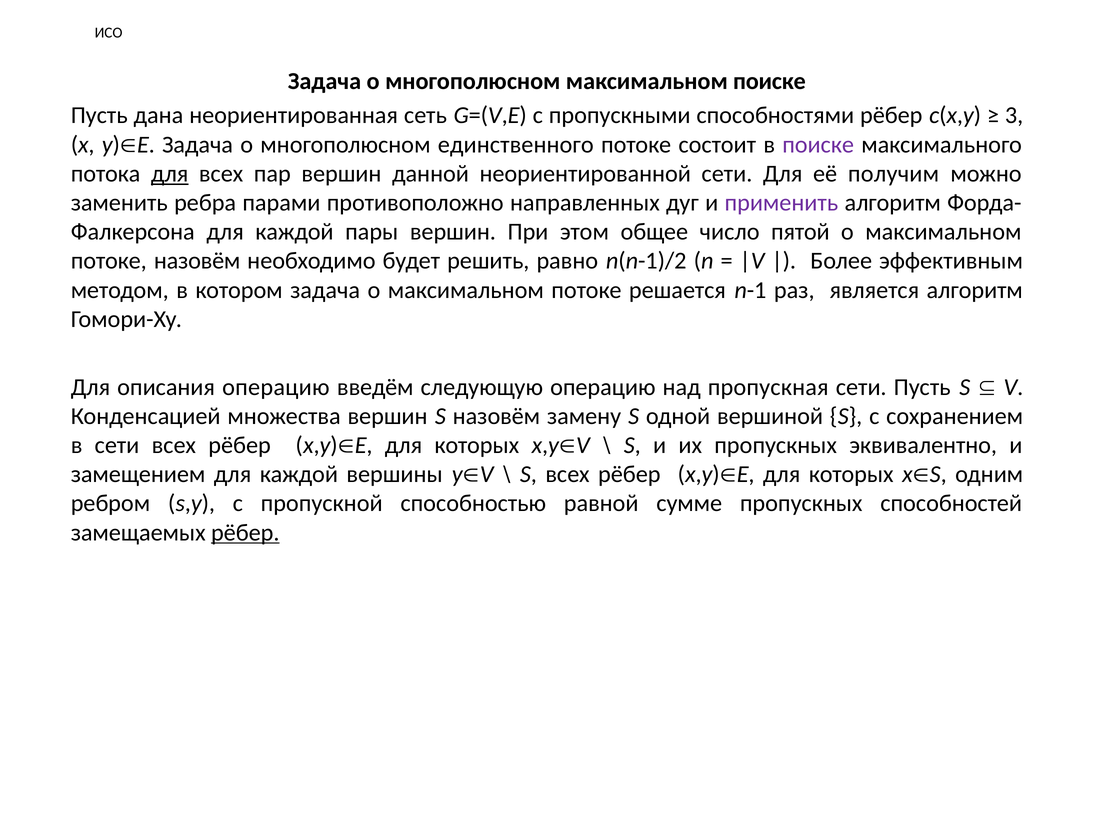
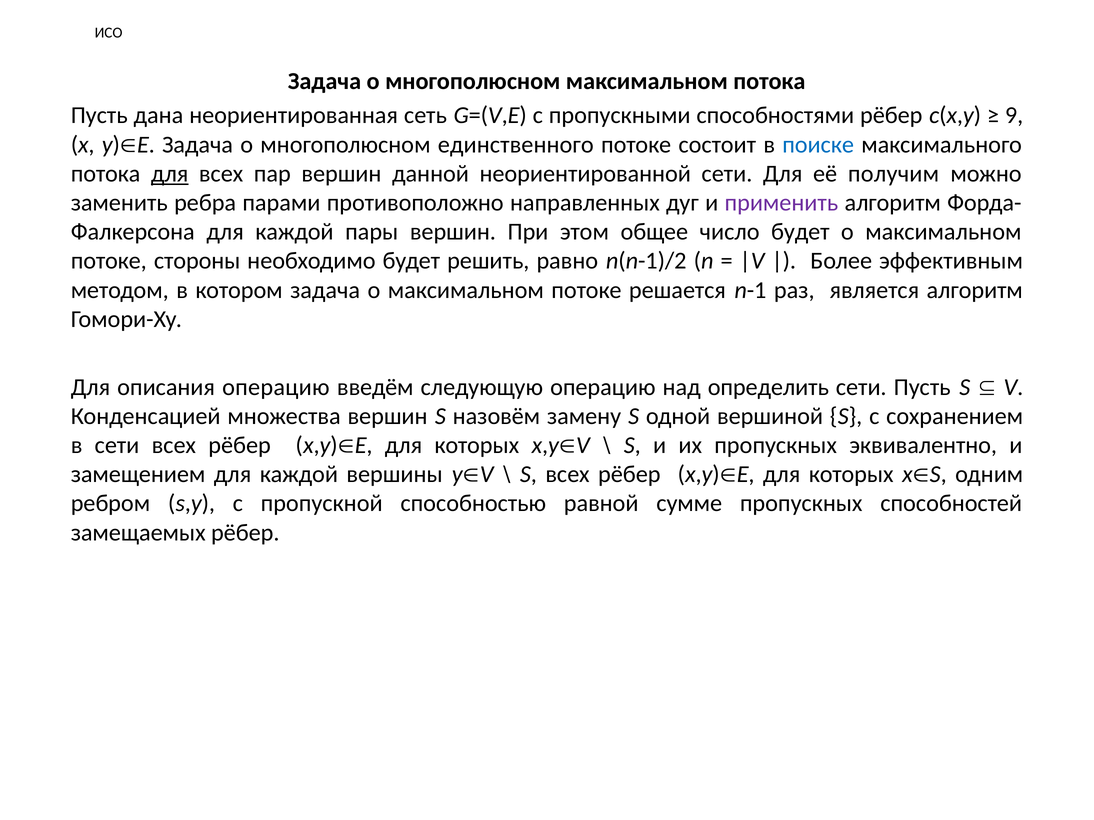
максимальном поиске: поиске -> потока
3: 3 -> 9
поиске at (818, 145) colour: purple -> blue
число пятой: пятой -> будет
потоке назовём: назовём -> стороны
пропускная: пропускная -> определить
рёбер at (245, 533) underline: present -> none
